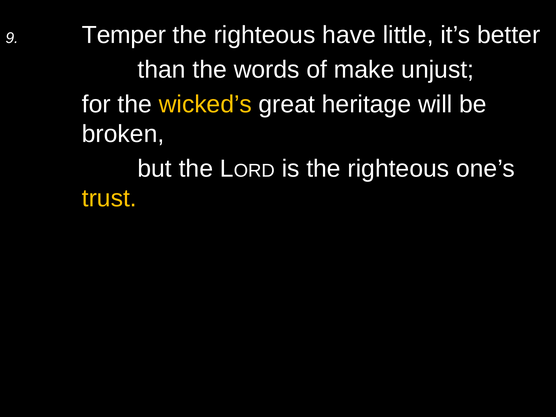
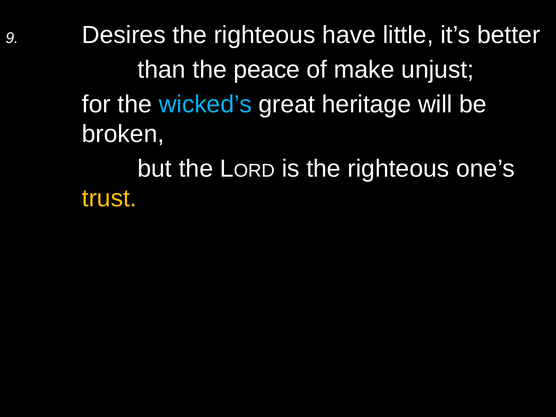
Temper: Temper -> Desires
words: words -> peace
wicked’s colour: yellow -> light blue
